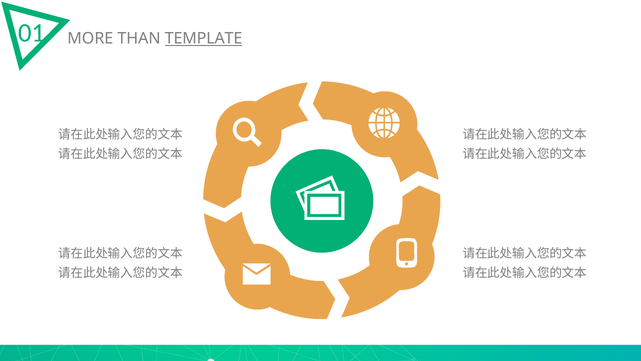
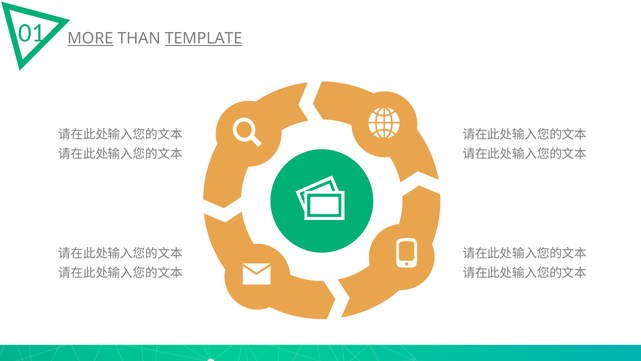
MORE underline: none -> present
